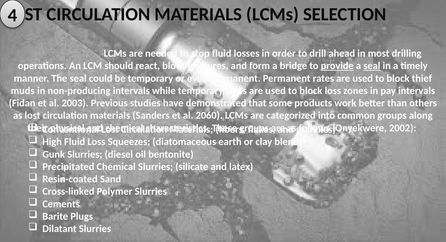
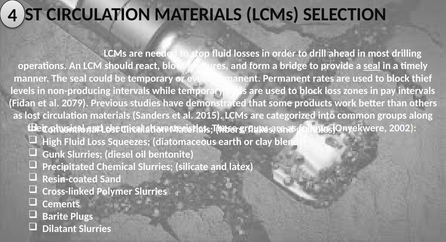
provide underline: present -> none
muds: muds -> levels
2003: 2003 -> 2079
2060: 2060 -> 2015
